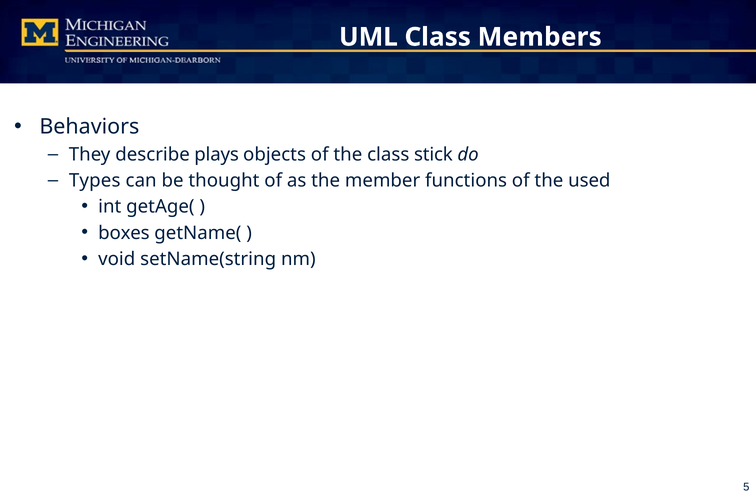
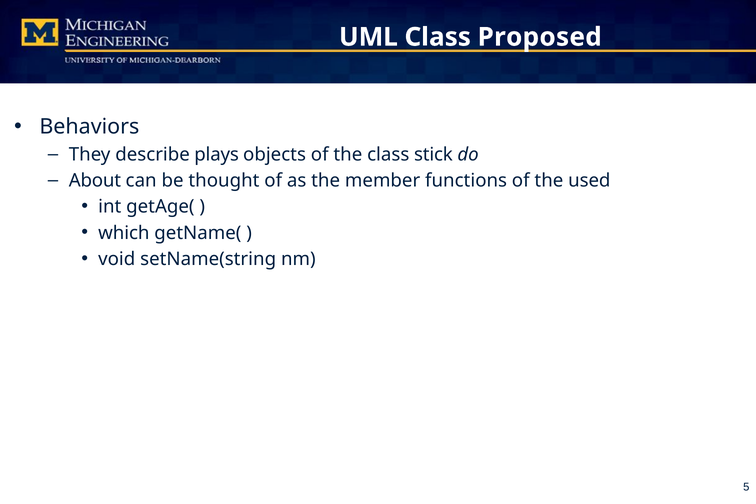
Members: Members -> Proposed
Types: Types -> About
boxes: boxes -> which
